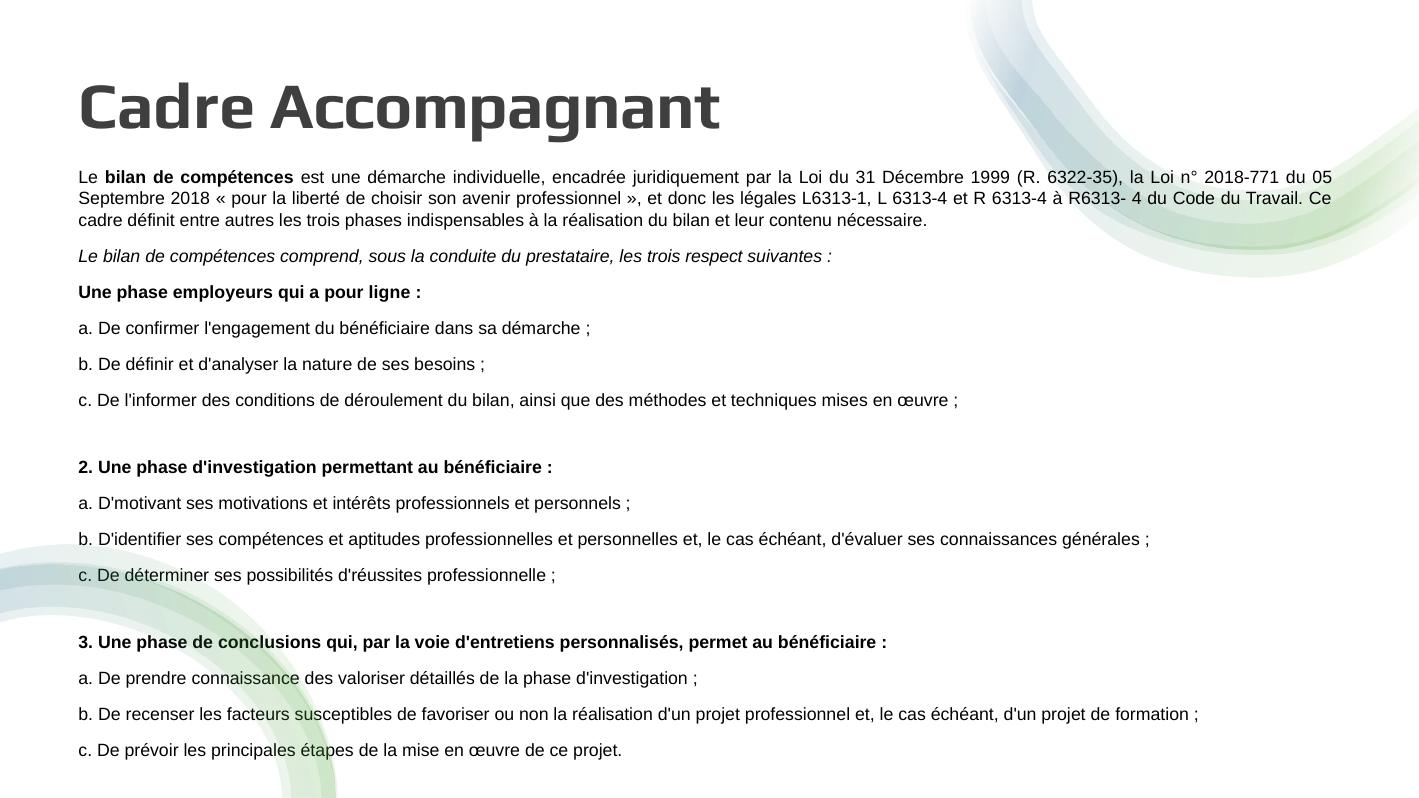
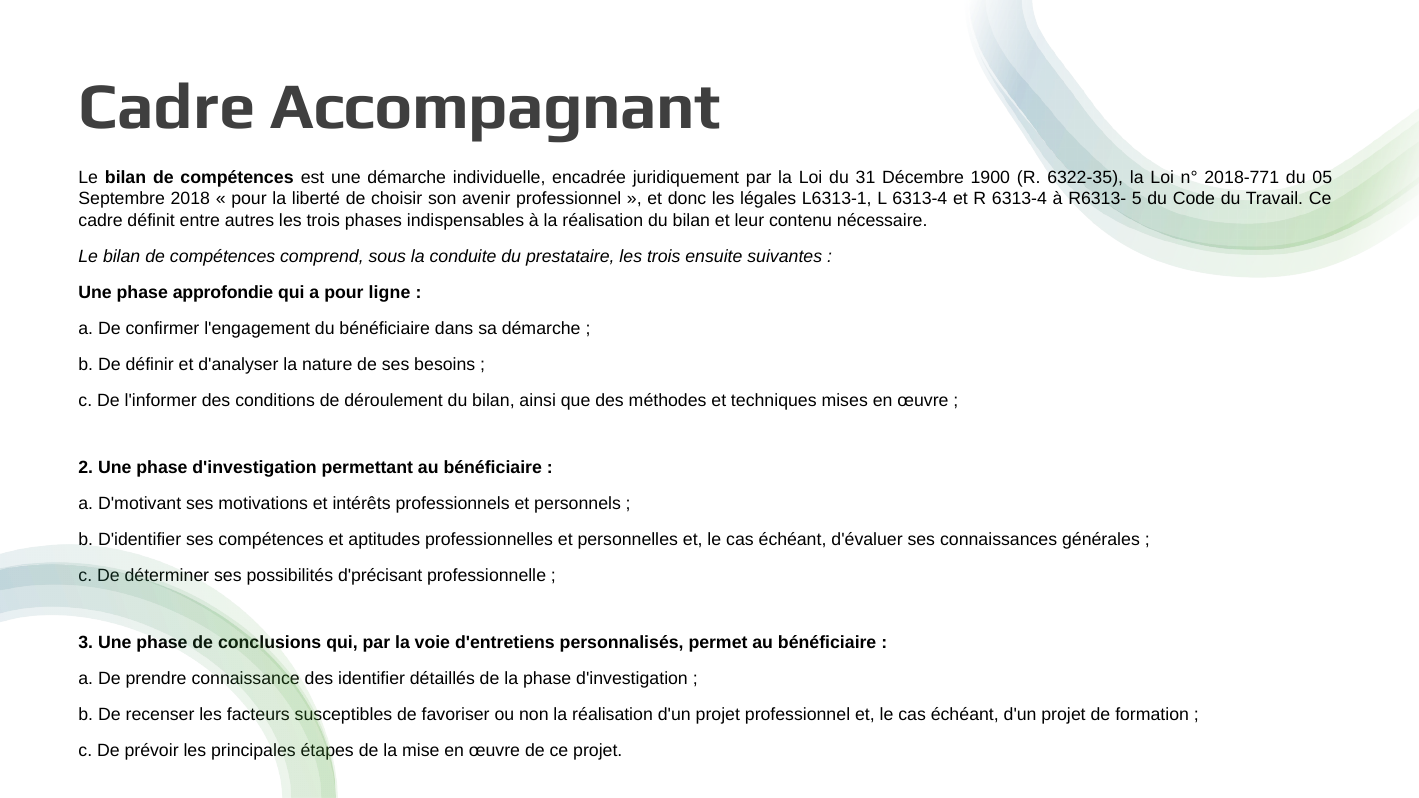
1999: 1999 -> 1900
4: 4 -> 5
respect: respect -> ensuite
employeurs: employeurs -> approfondie
d'réussites: d'réussites -> d'précisant
valoriser: valoriser -> identifier
